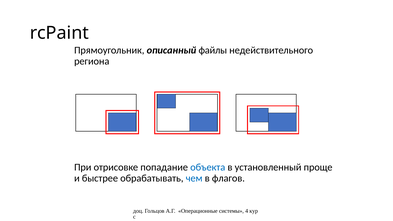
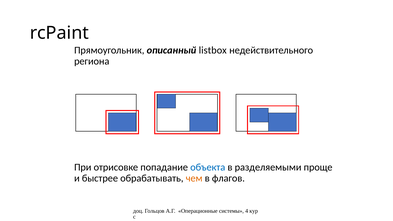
файлы: файлы -> listbox
установленный: установленный -> разделяемыми
чем colour: blue -> orange
